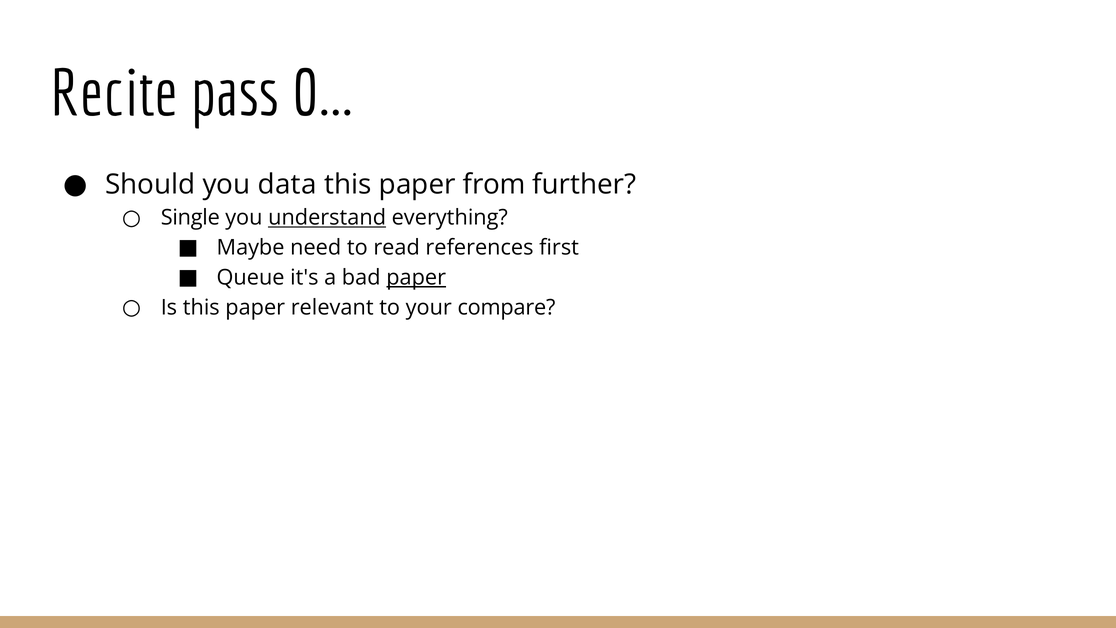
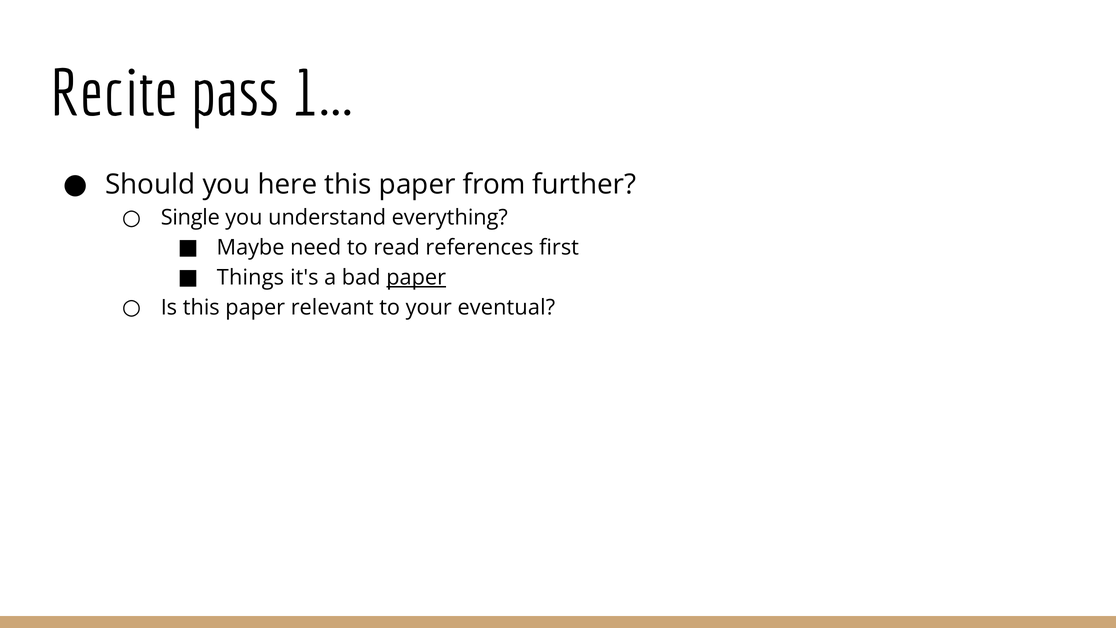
0: 0 -> 1
data: data -> here
understand underline: present -> none
Queue: Queue -> Things
compare: compare -> eventual
